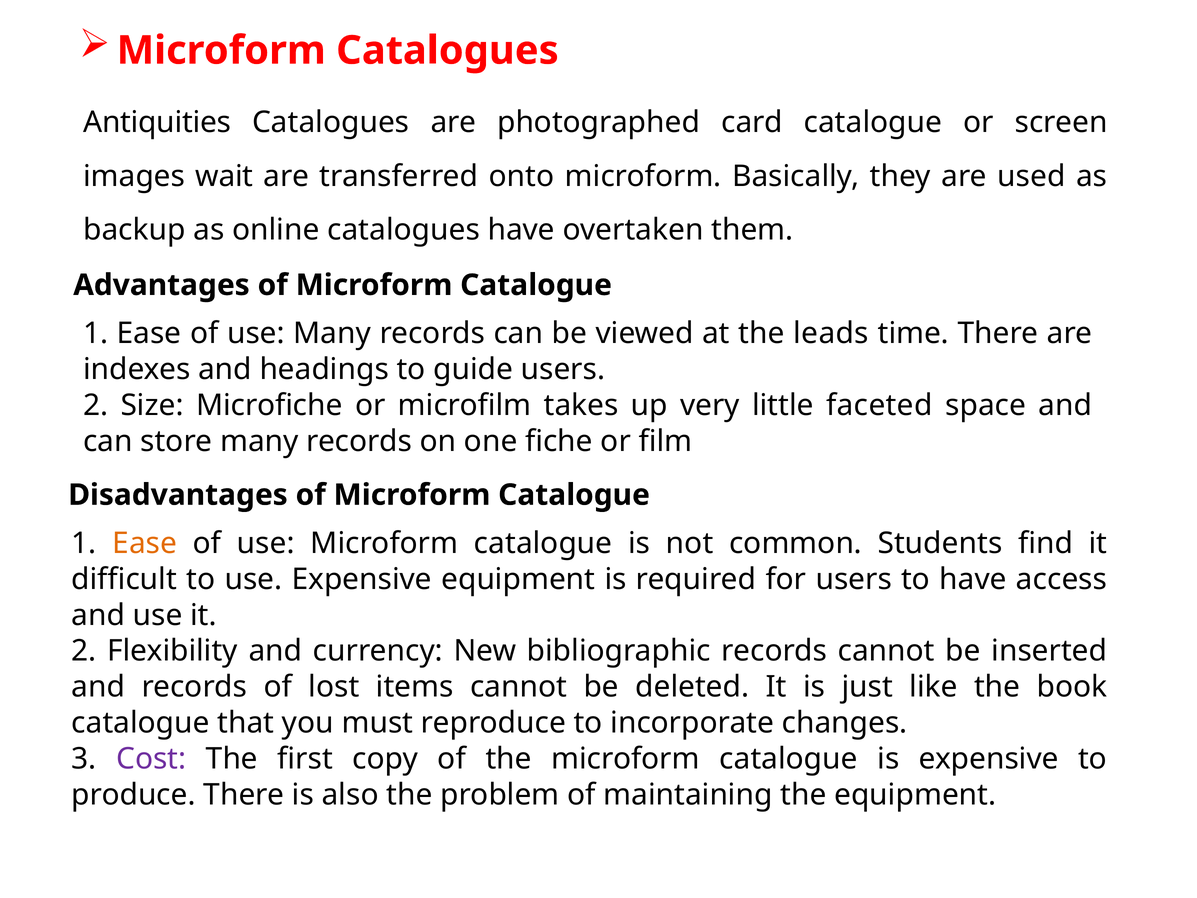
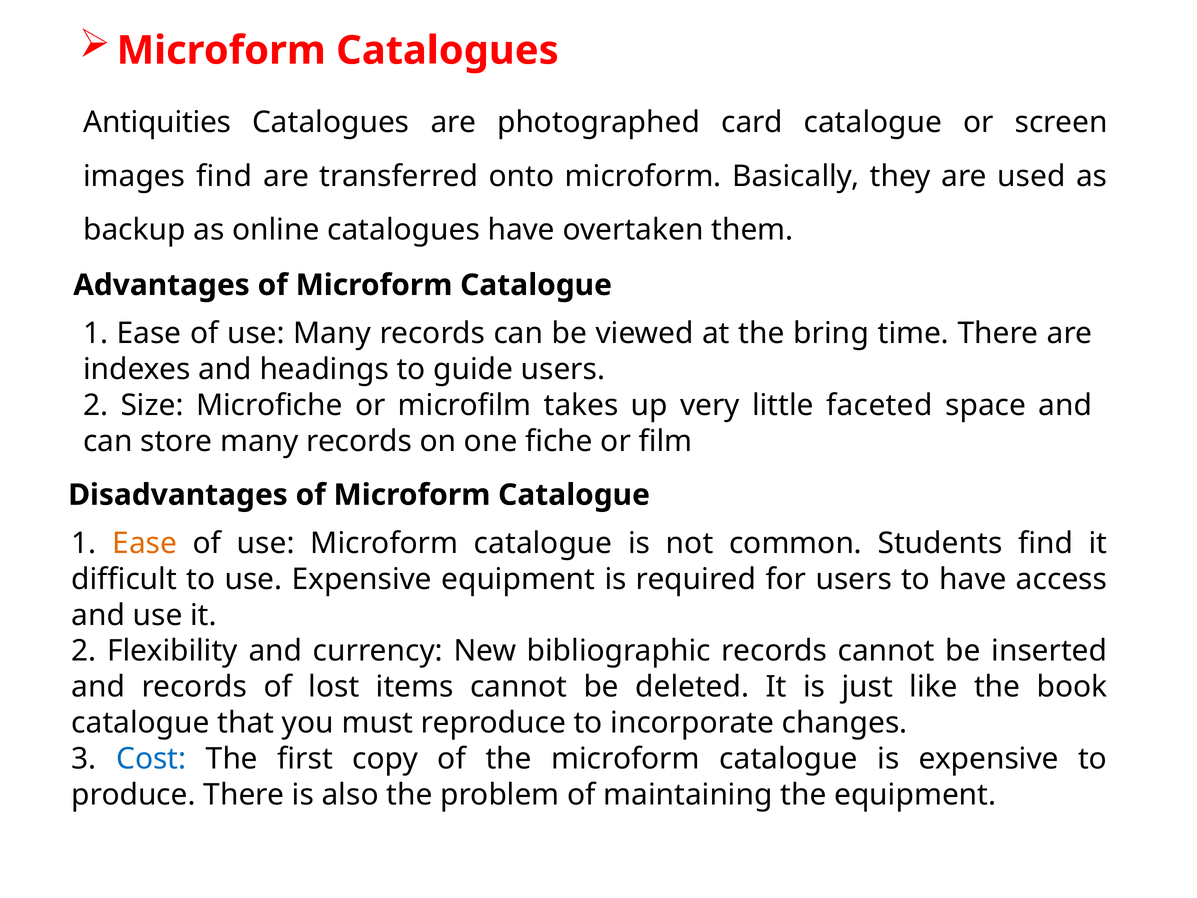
images wait: wait -> find
leads: leads -> bring
Cost colour: purple -> blue
